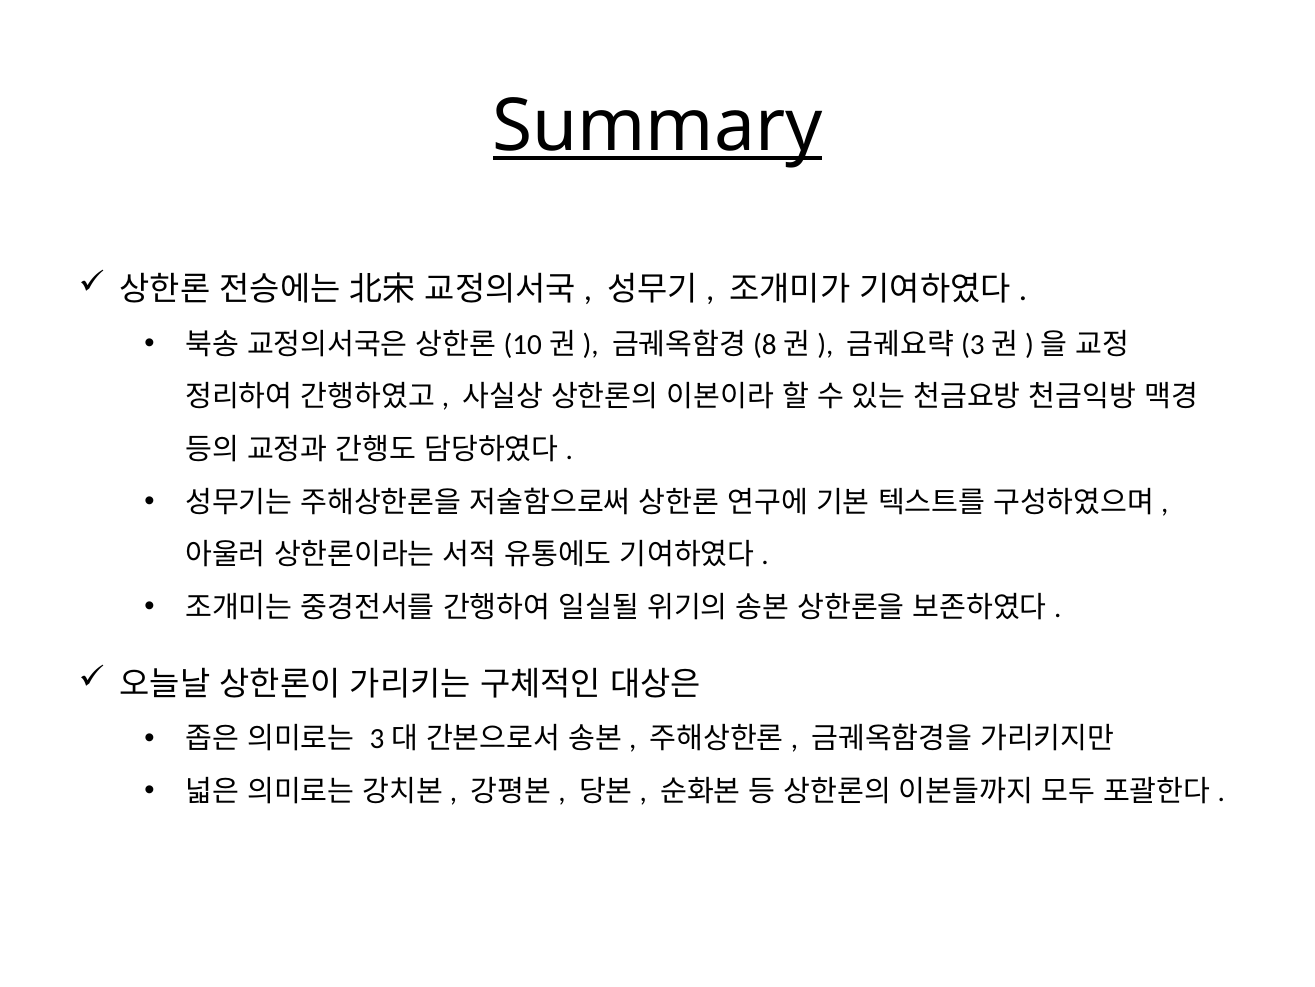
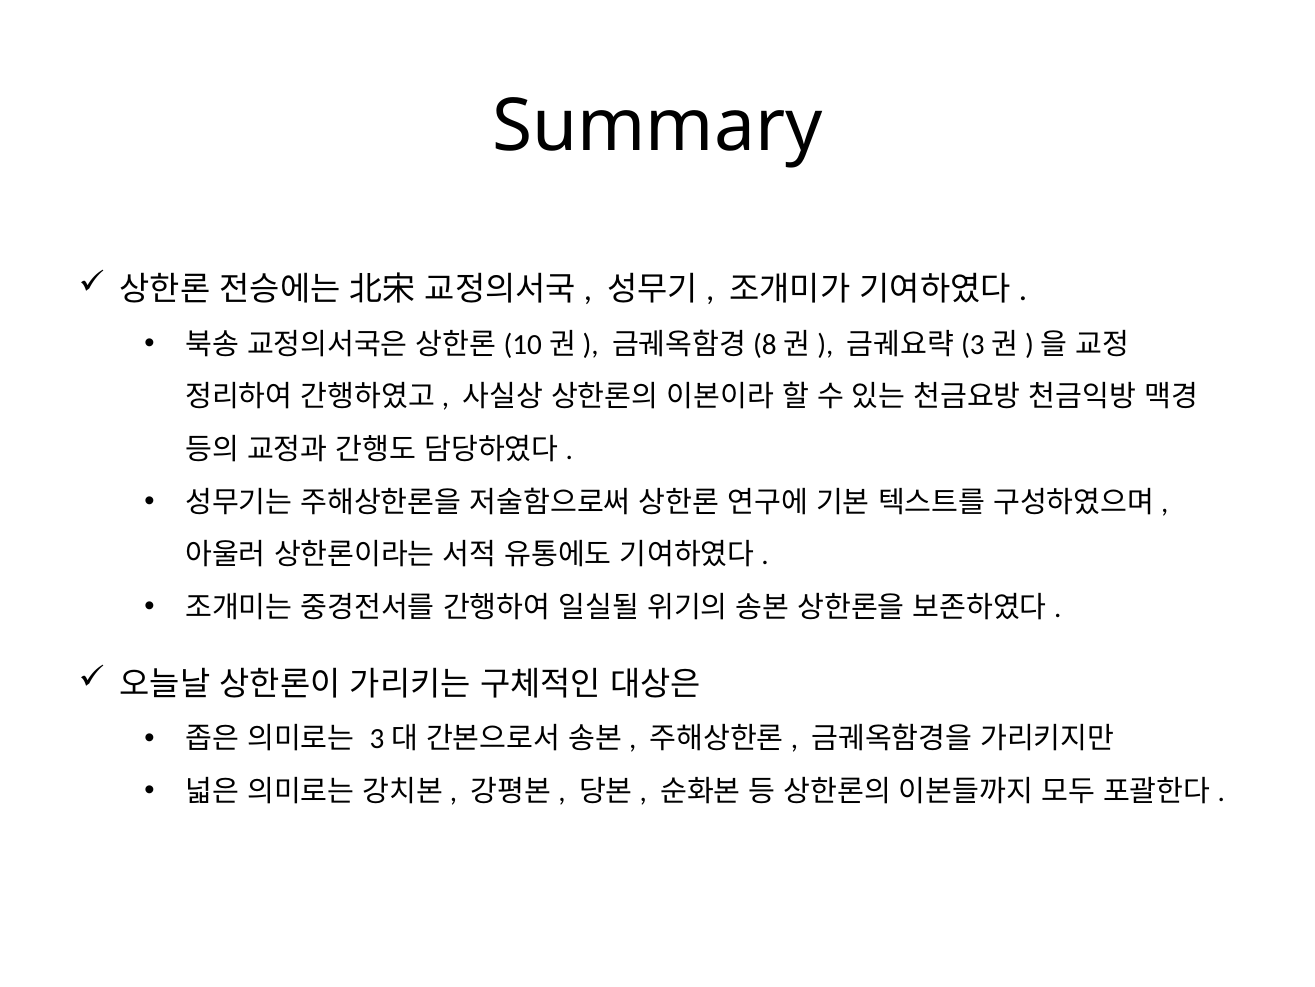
Summary underline: present -> none
